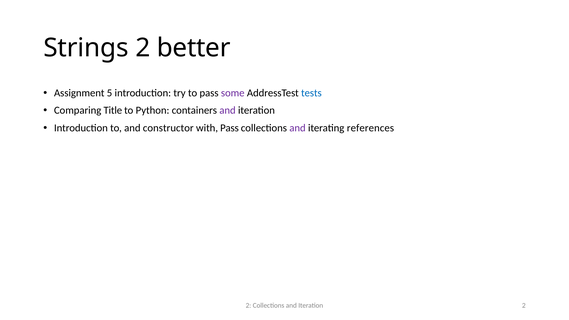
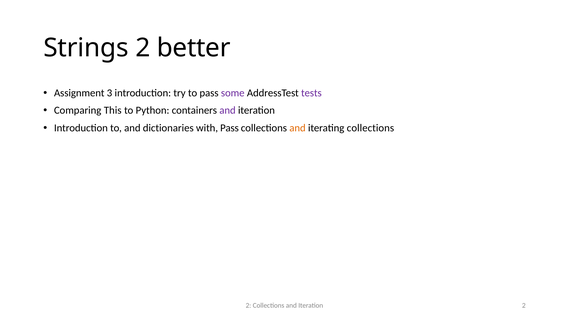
5: 5 -> 3
tests colour: blue -> purple
Title: Title -> This
constructor: constructor -> dictionaries
and at (298, 128) colour: purple -> orange
iterating references: references -> collections
